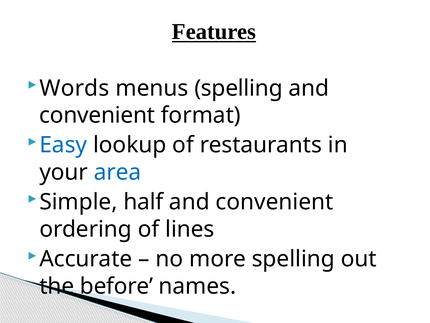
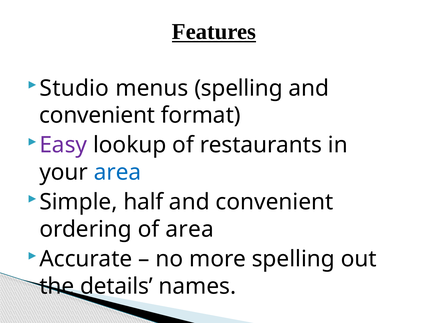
Words: Words -> Studio
Easy colour: blue -> purple
of lines: lines -> area
before: before -> details
